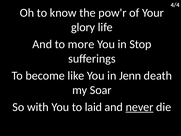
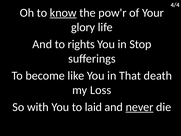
know underline: none -> present
more: more -> rights
Jenn: Jenn -> That
Soar: Soar -> Loss
